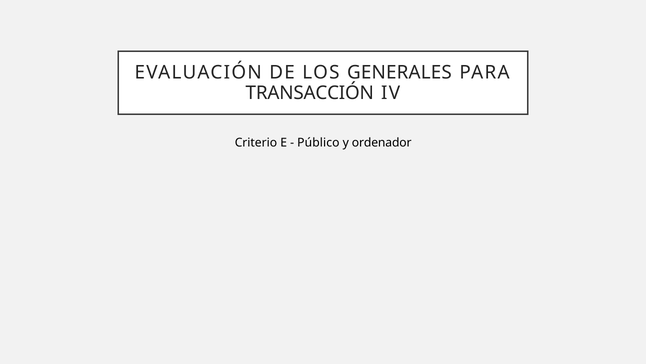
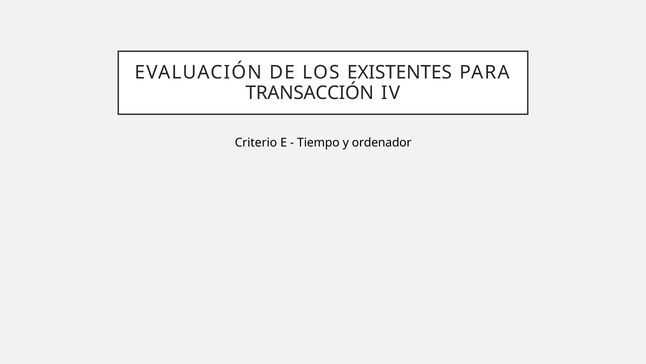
GENERALES: GENERALES -> EXISTENTES
Público: Público -> Tiempo
